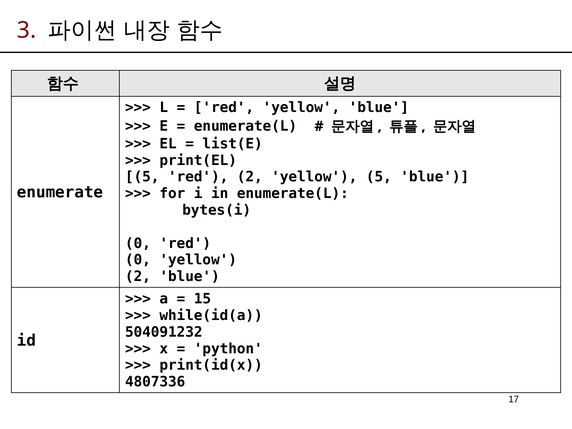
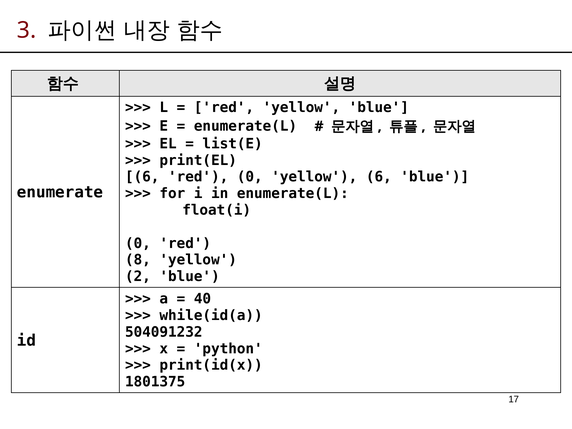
5 at (142, 177): 5 -> 6
red 2: 2 -> 0
yellow 5: 5 -> 6
bytes(i: bytes(i -> float(i
0 at (138, 260): 0 -> 8
15: 15 -> 40
4807336: 4807336 -> 1801375
